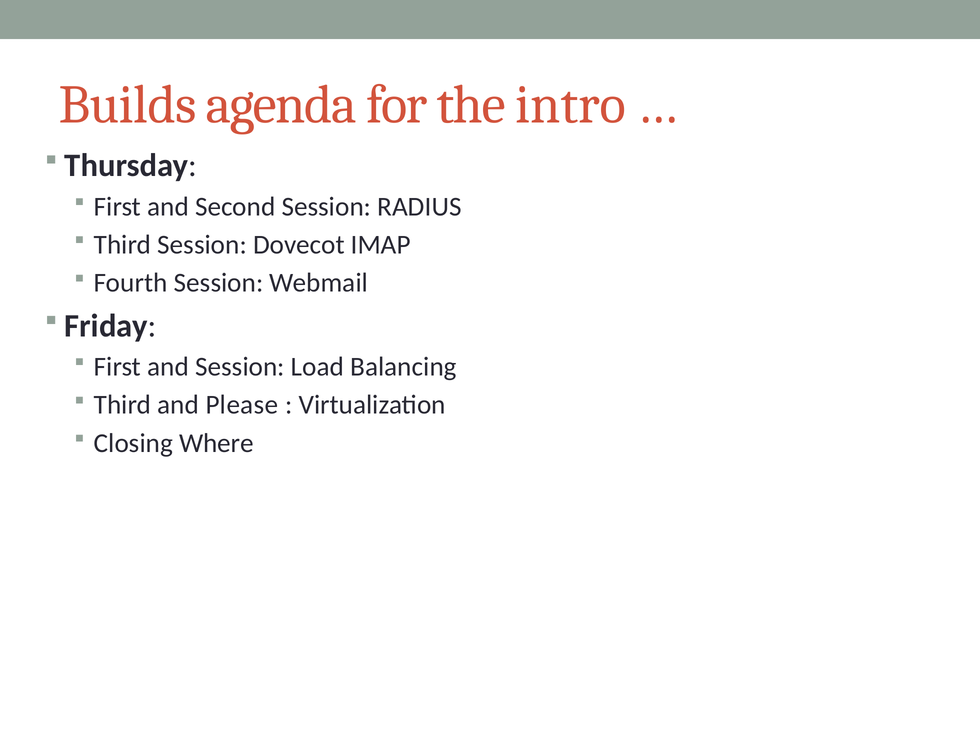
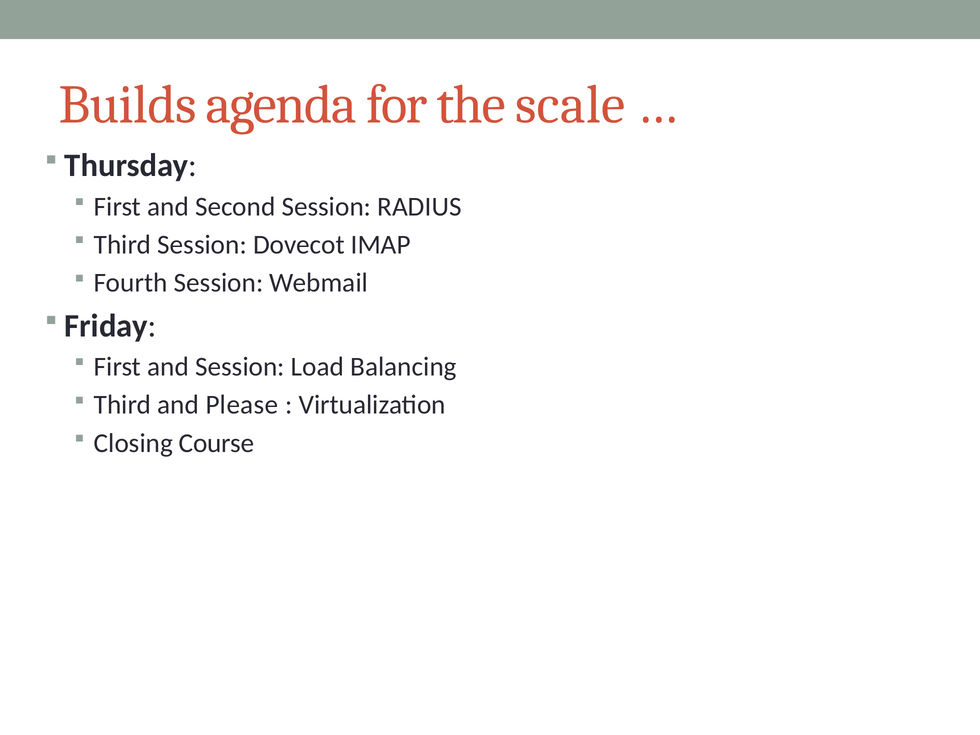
intro: intro -> scale
Where: Where -> Course
